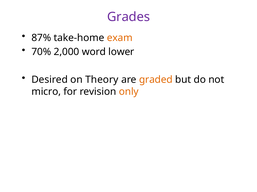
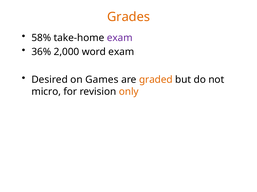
Grades colour: purple -> orange
87%: 87% -> 58%
exam at (120, 38) colour: orange -> purple
70%: 70% -> 36%
word lower: lower -> exam
Theory: Theory -> Games
